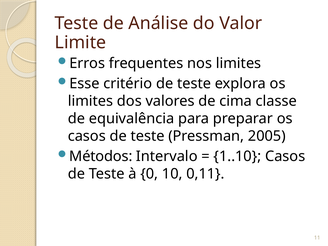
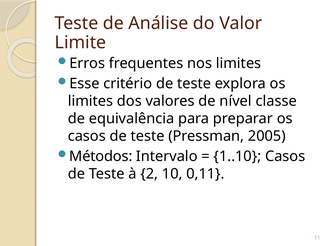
cima: cima -> nível
0: 0 -> 2
